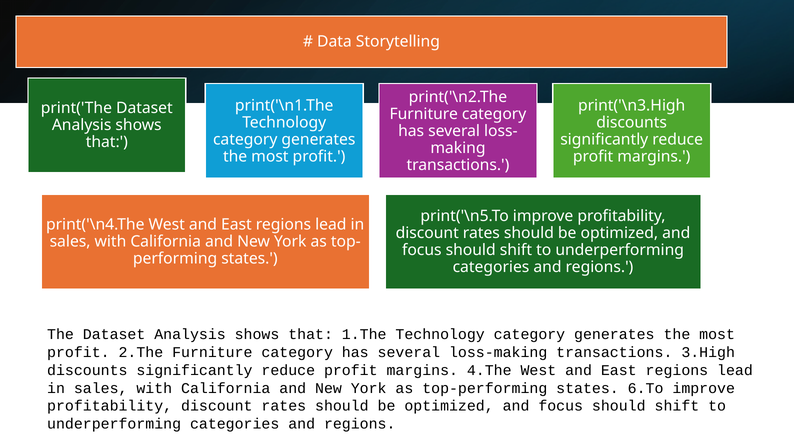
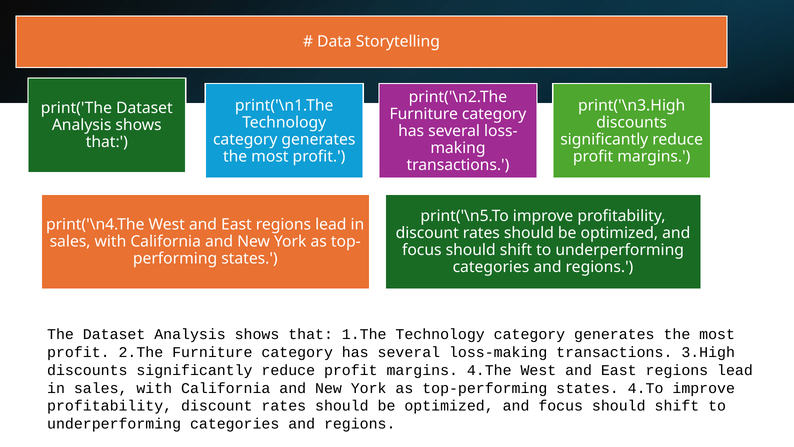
6.To: 6.To -> 4.To
